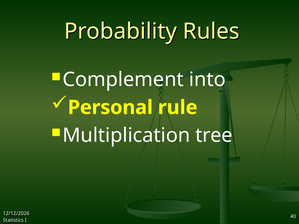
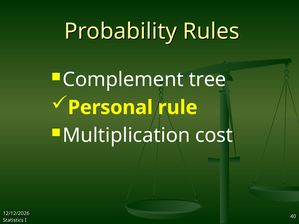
into: into -> tree
tree: tree -> cost
